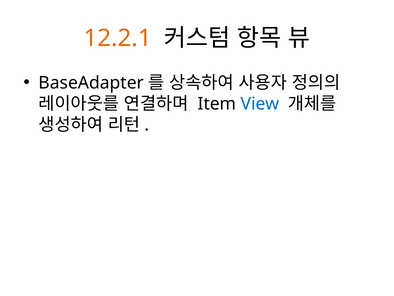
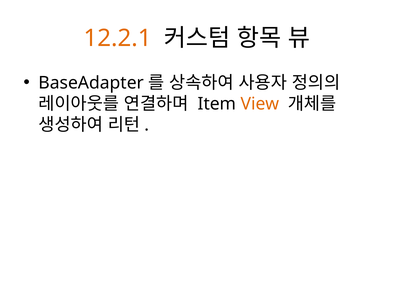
View colour: blue -> orange
